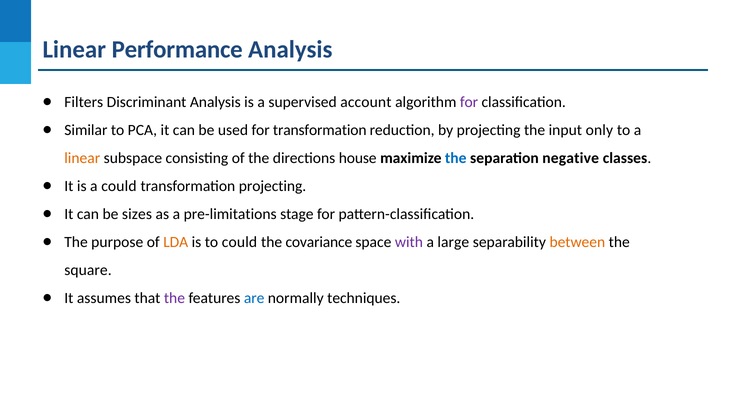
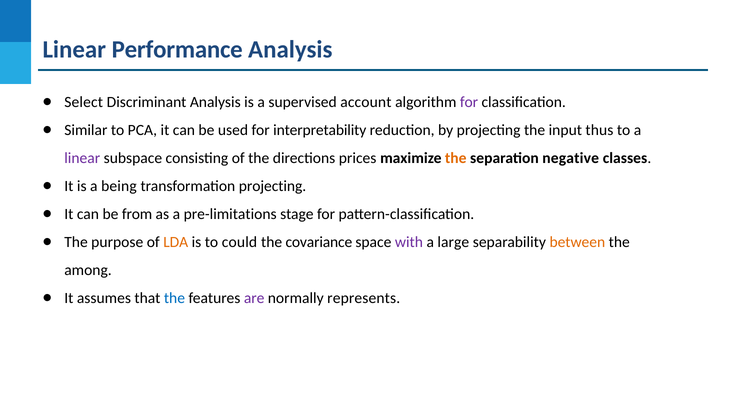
Filters: Filters -> Select
for transformation: transformation -> interpretability
only: only -> thus
linear at (82, 158) colour: orange -> purple
house: house -> prices
the at (456, 158) colour: blue -> orange
a could: could -> being
sizes: sizes -> from
square: square -> among
the at (174, 298) colour: purple -> blue
are colour: blue -> purple
techniques: techniques -> represents
